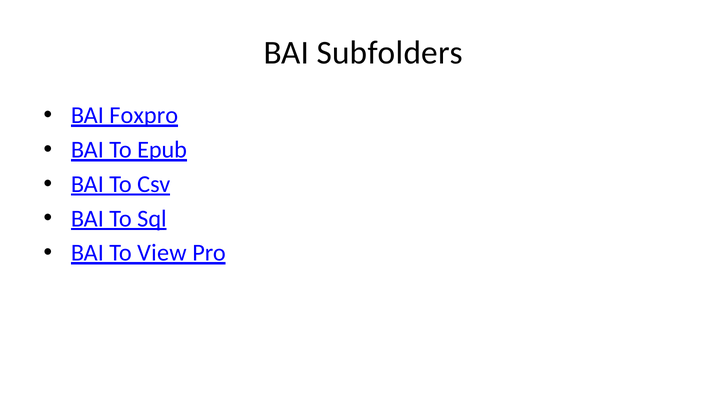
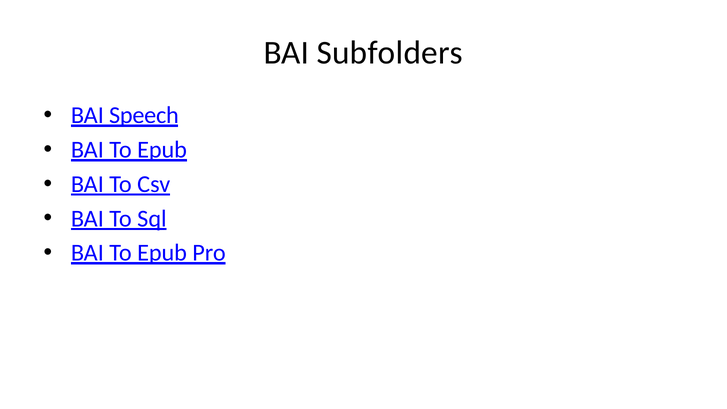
Foxpro: Foxpro -> Speech
View at (162, 253): View -> Epub
